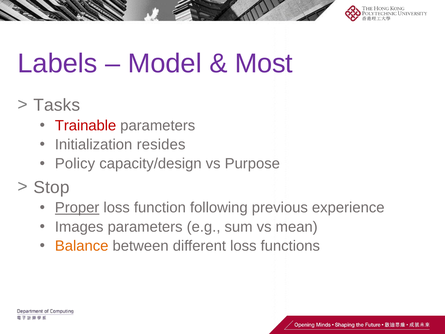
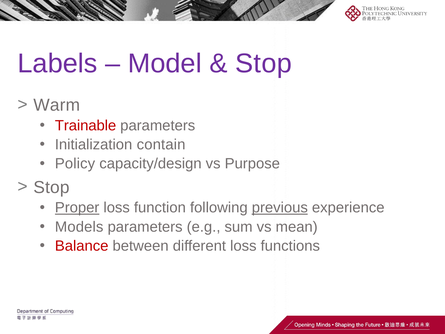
Most at (264, 64): Most -> Stop
Tasks: Tasks -> Warm
resides: resides -> contain
previous underline: none -> present
Images: Images -> Models
Balance colour: orange -> red
